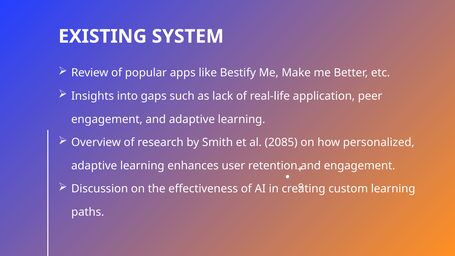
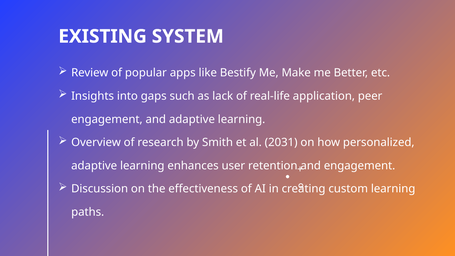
2085: 2085 -> 2031
